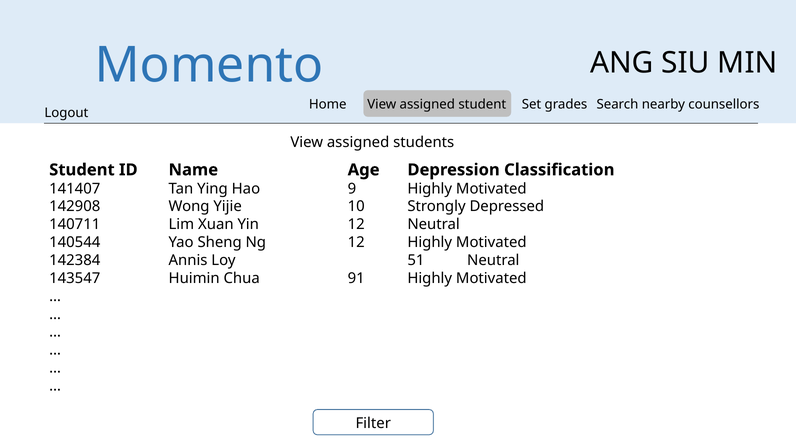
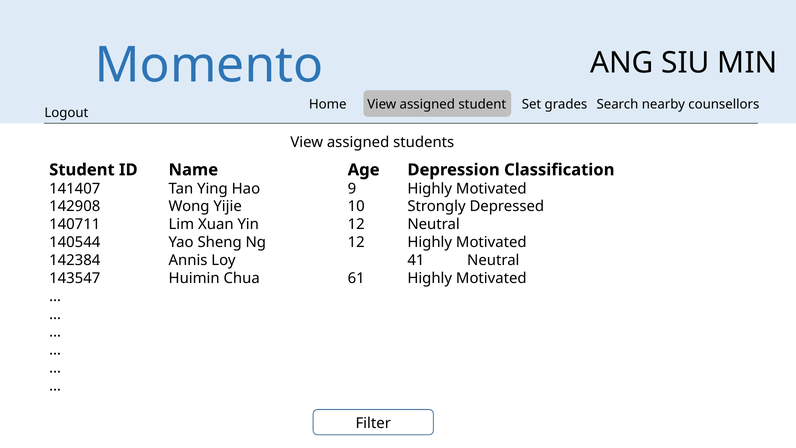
51: 51 -> 41
91: 91 -> 61
